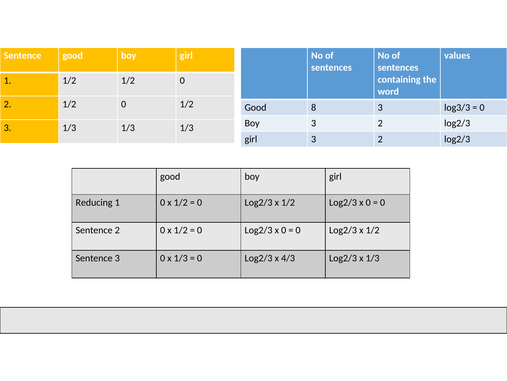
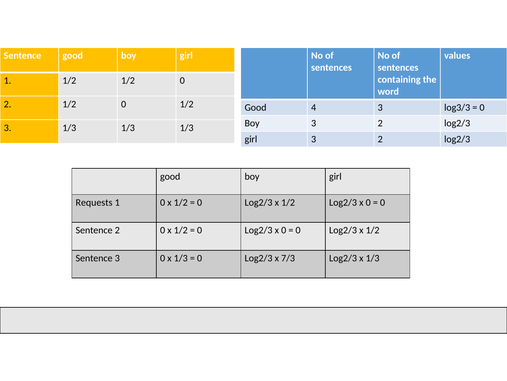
8: 8 -> 4
Reducing: Reducing -> Requests
4/3: 4/3 -> 7/3
